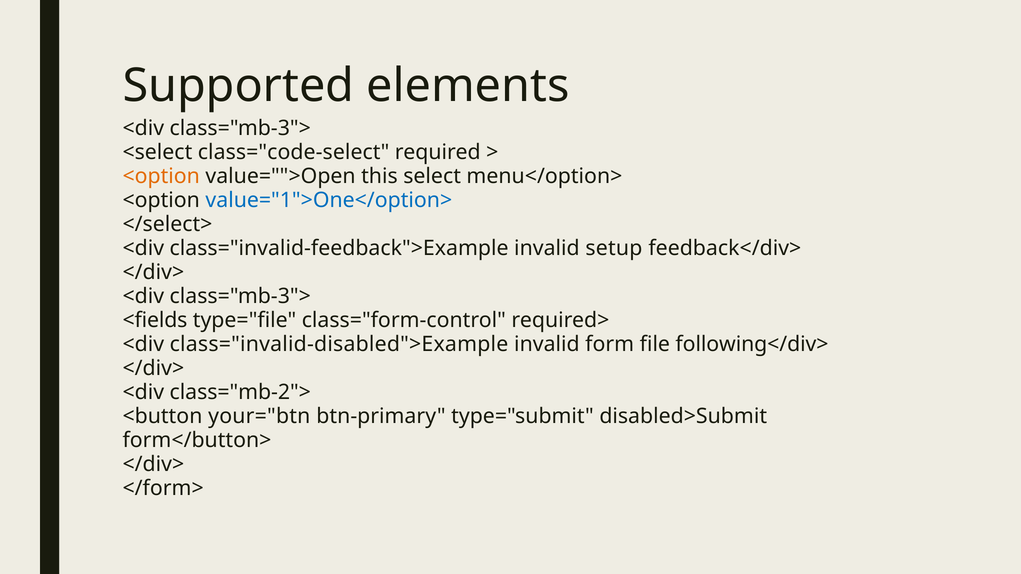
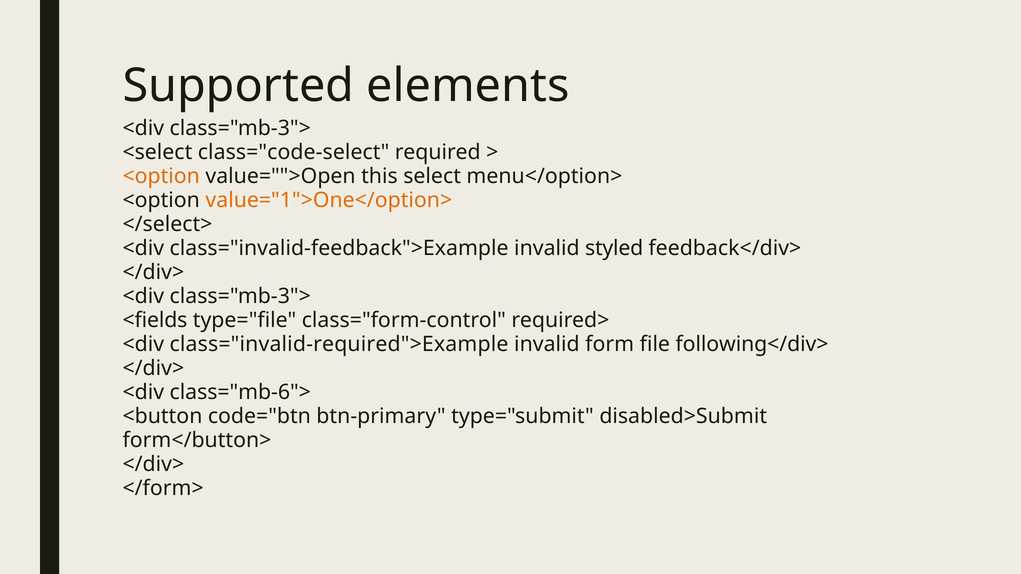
value="1">One</option> colour: blue -> orange
setup: setup -> styled
class="invalid-disabled">Example: class="invalid-disabled">Example -> class="invalid-required">Example
class="mb-2">: class="mb-2"> -> class="mb-6">
your="btn: your="btn -> code="btn
